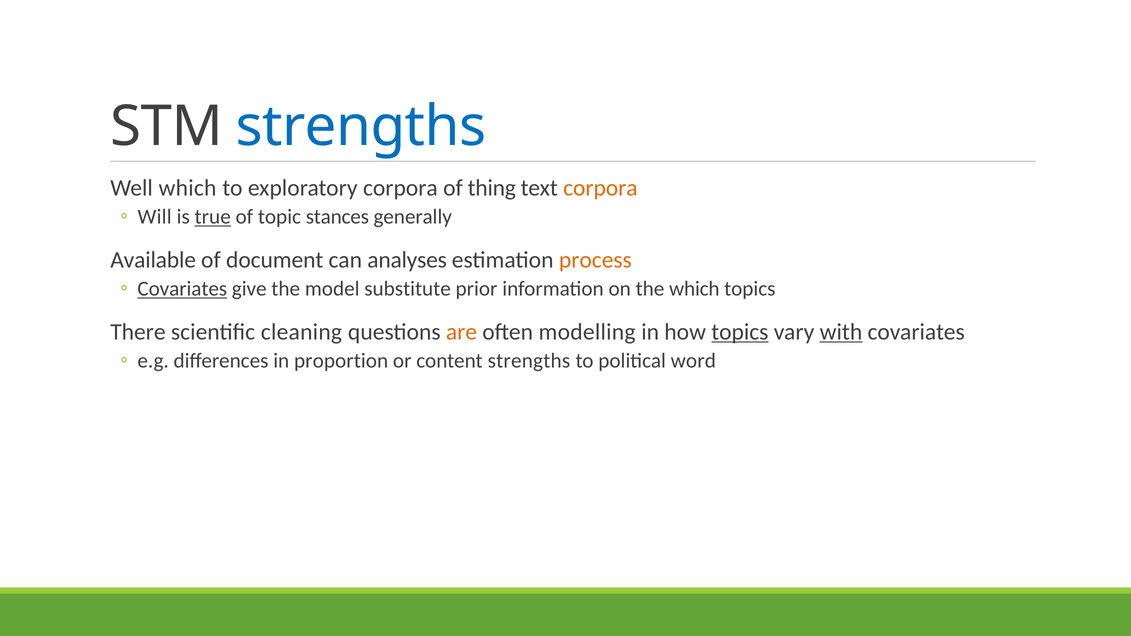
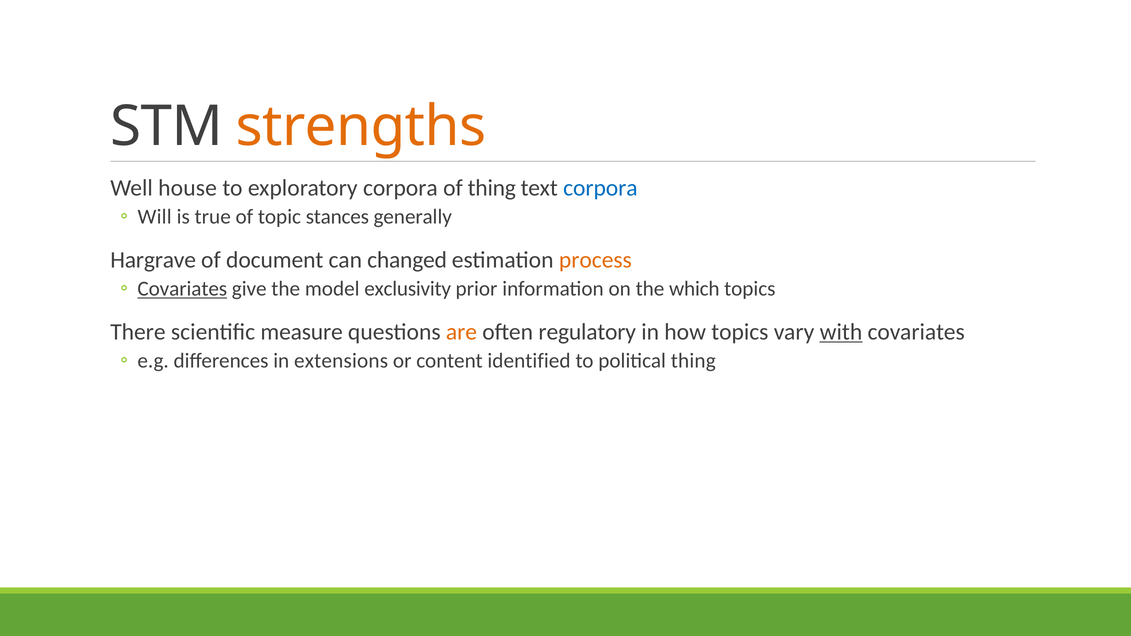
strengths at (361, 127) colour: blue -> orange
Well which: which -> house
corpora at (600, 188) colour: orange -> blue
true underline: present -> none
Available: Available -> Hargrave
analyses: analyses -> changed
substitute: substitute -> exclusivity
cleaning: cleaning -> measure
modelling: modelling -> regulatory
topics at (740, 332) underline: present -> none
proportion: proportion -> extensions
content strengths: strengths -> identified
political word: word -> thing
